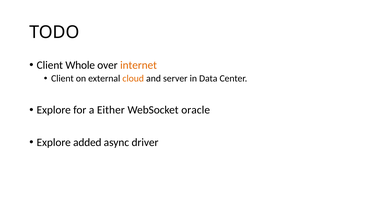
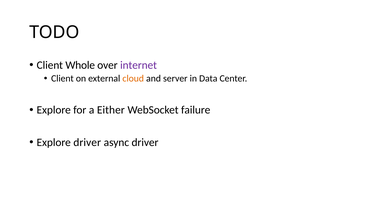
internet colour: orange -> purple
oracle: oracle -> failure
Explore added: added -> driver
